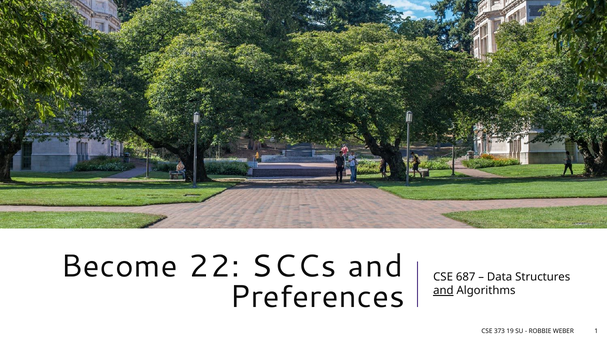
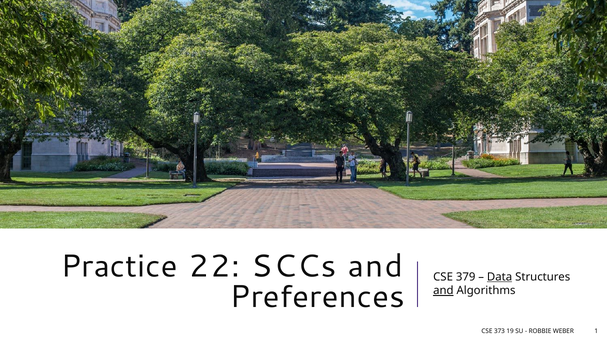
Become: Become -> Practice
687: 687 -> 379
Data underline: none -> present
